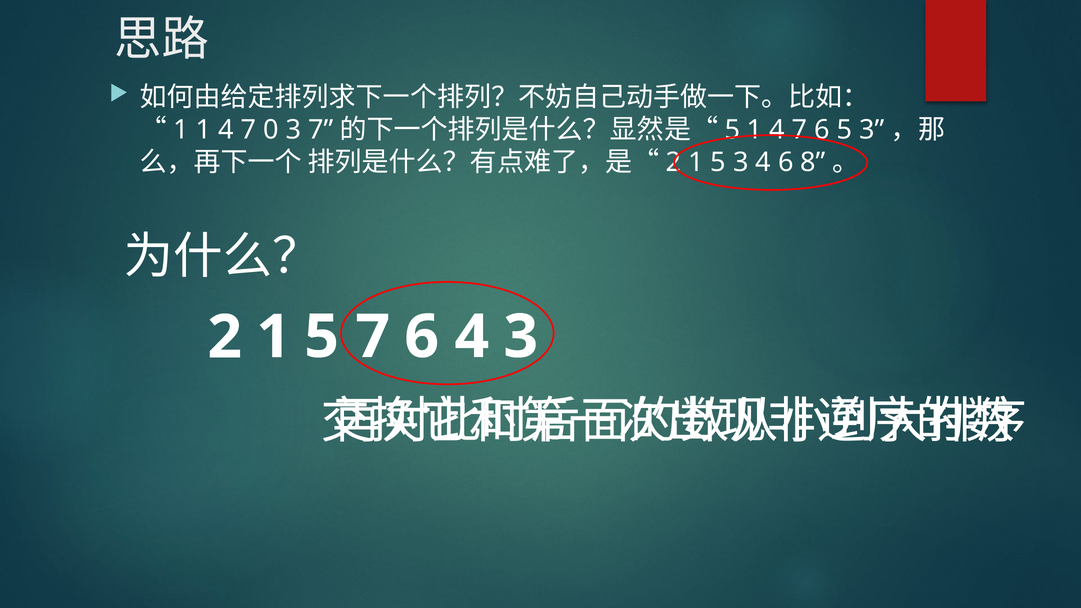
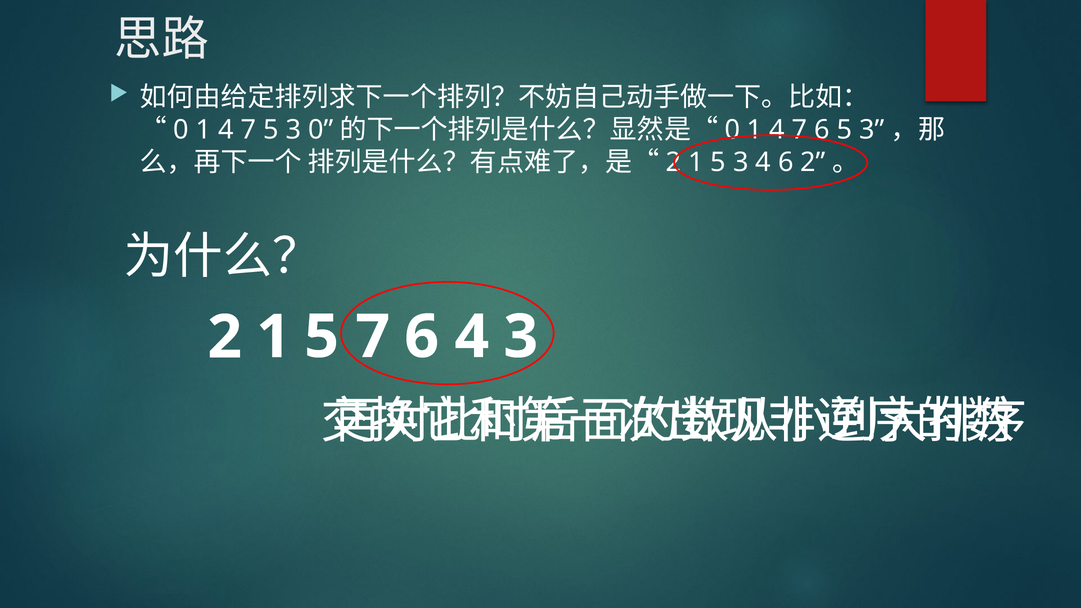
1 at (181, 130): 1 -> 0
7 0: 0 -> 5
3 7: 7 -> 0
5 at (732, 130): 5 -> 0
6 8: 8 -> 2
